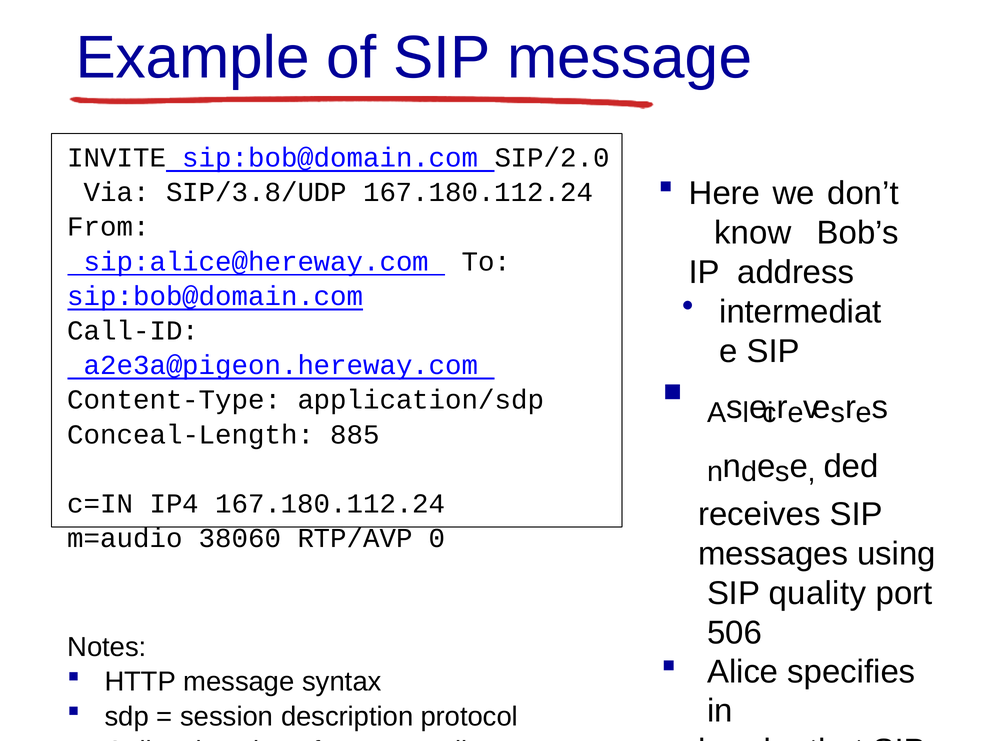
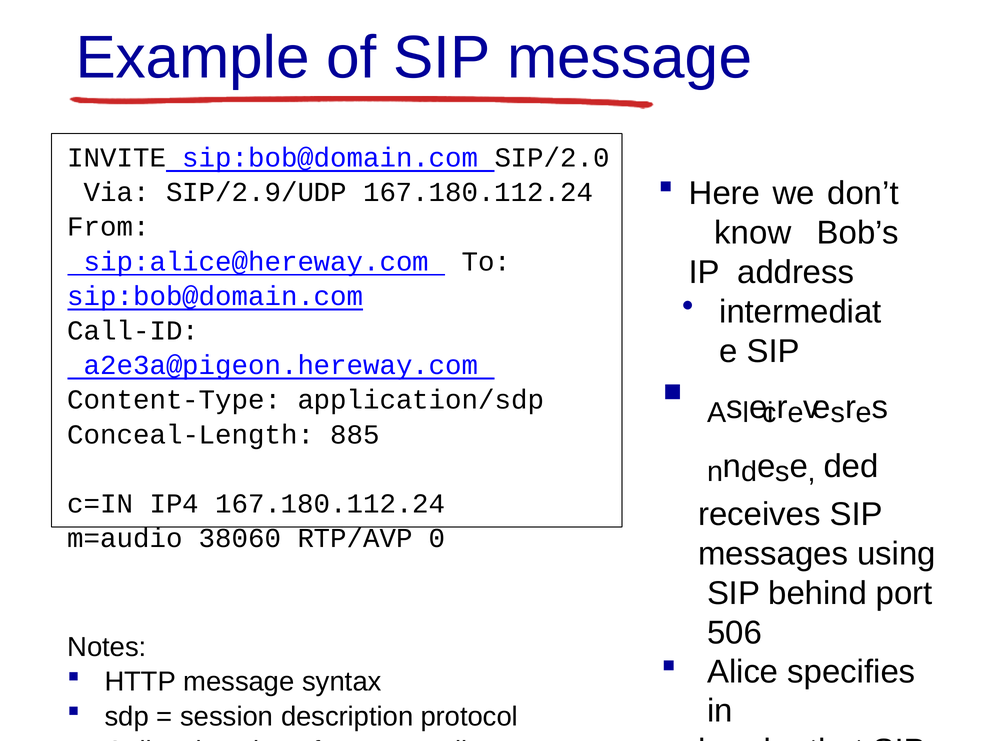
SIP/3.8/UDP: SIP/3.8/UDP -> SIP/2.9/UDP
quality: quality -> behind
